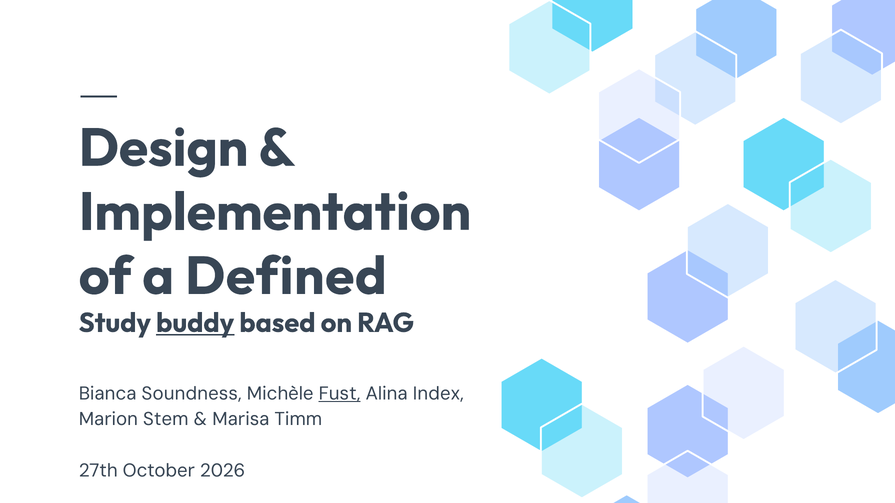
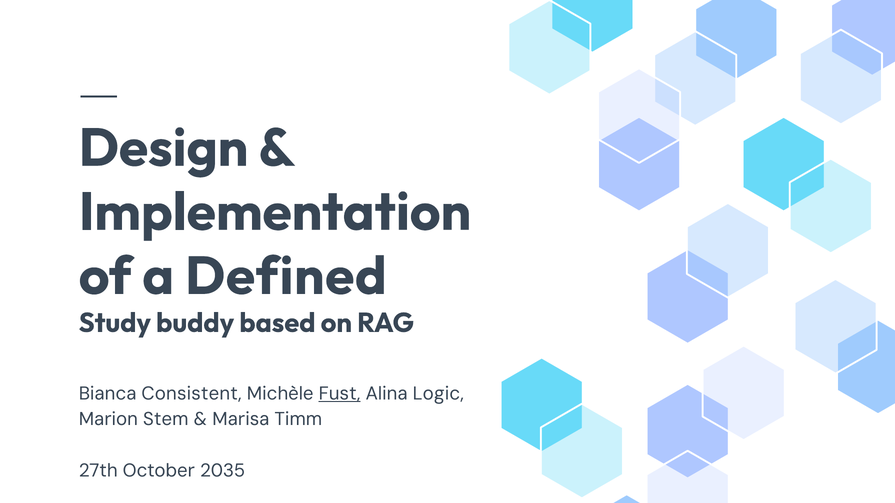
buddy underline: present -> none
Soundness: Soundness -> Consistent
Index: Index -> Logic
2026: 2026 -> 2035
